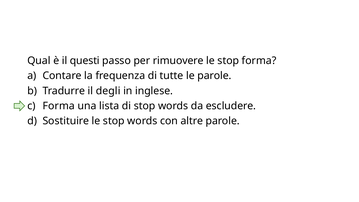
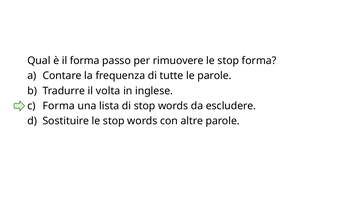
il questi: questi -> forma
degli: degli -> volta
